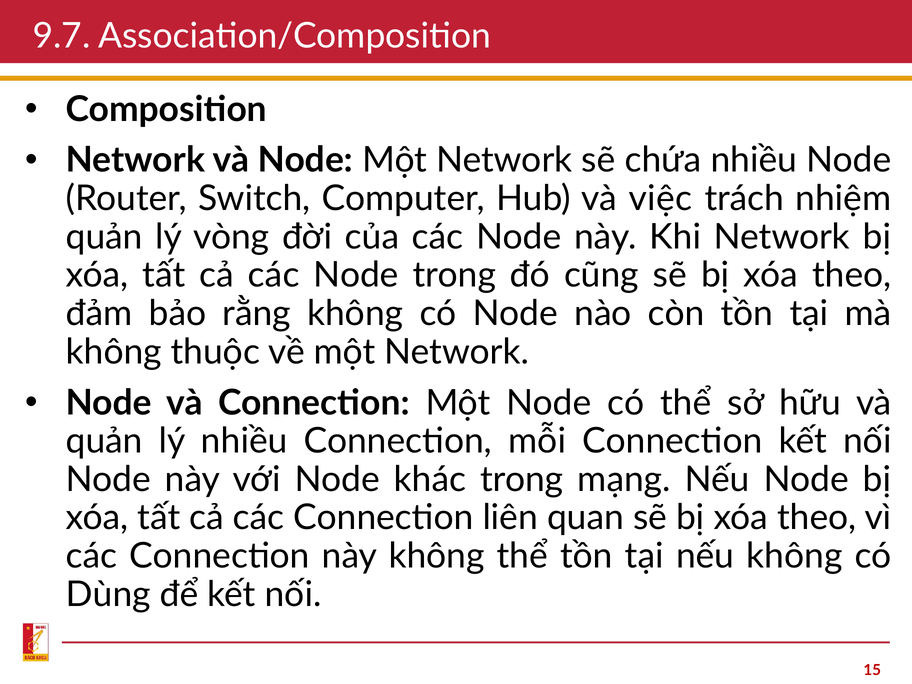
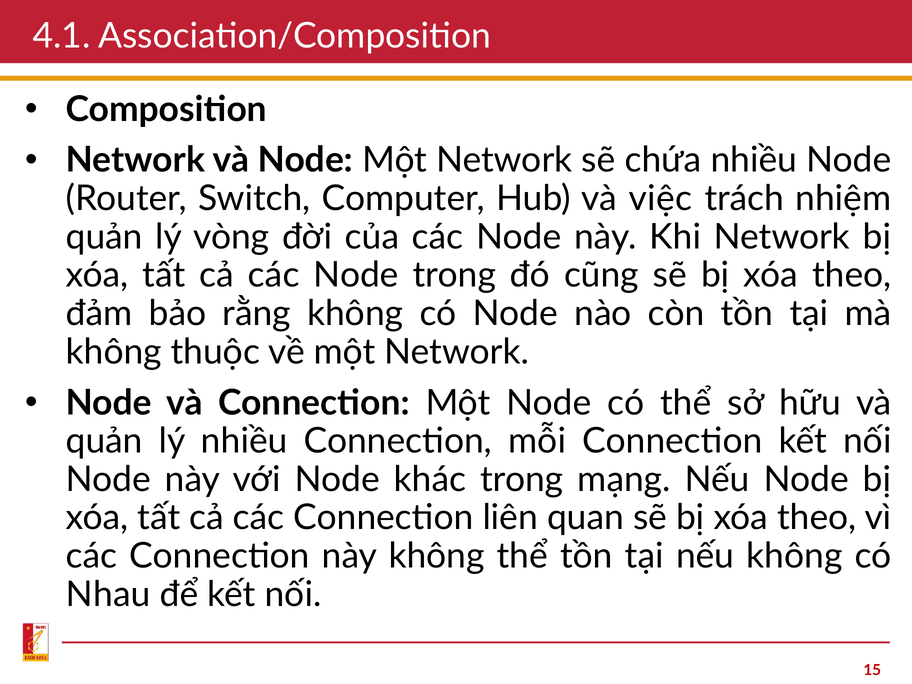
9.7: 9.7 -> 4.1
Dùng: Dùng -> Nhau
